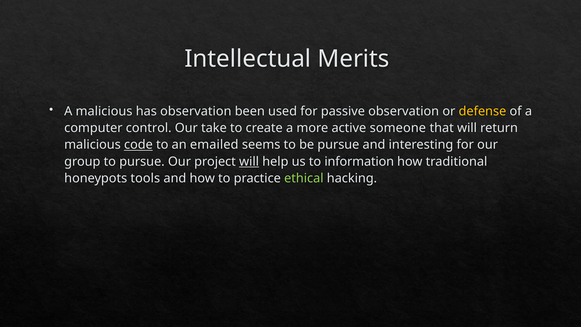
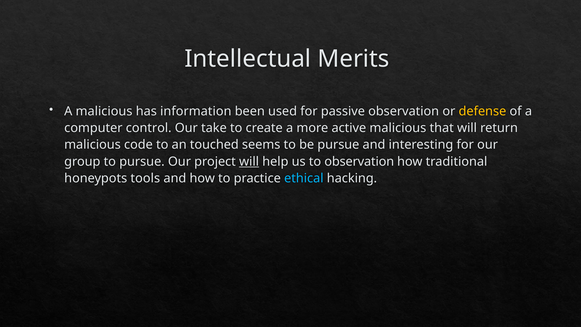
has observation: observation -> information
active someone: someone -> malicious
code underline: present -> none
emailed: emailed -> touched
to information: information -> observation
ethical colour: light green -> light blue
